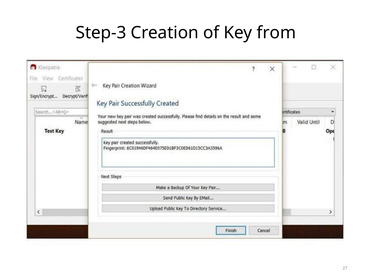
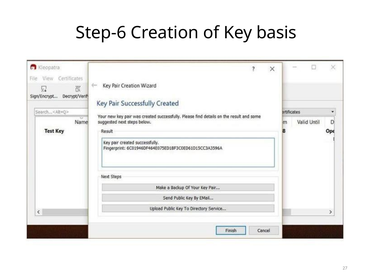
Step-3: Step-3 -> Step-6
from: from -> basis
